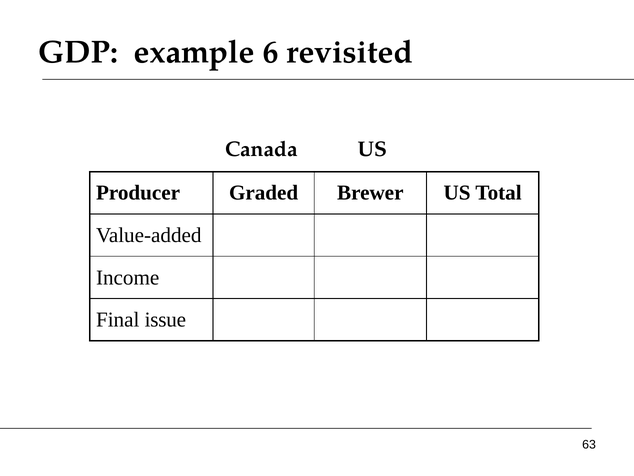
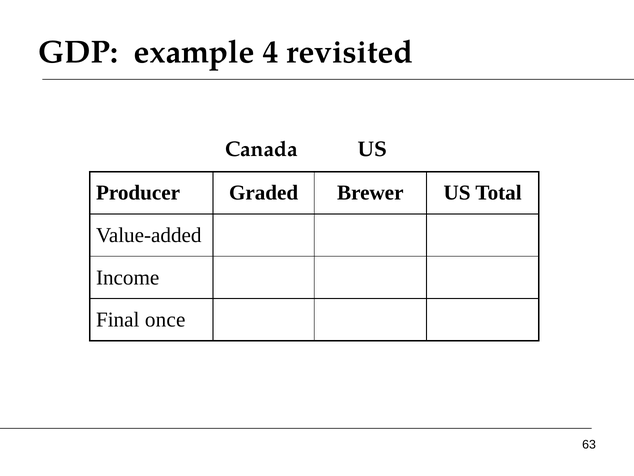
6: 6 -> 4
issue: issue -> once
